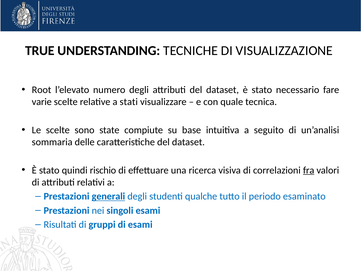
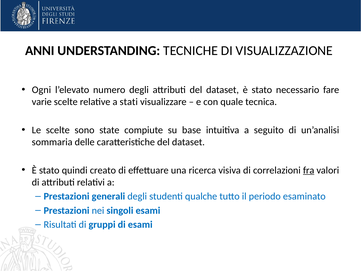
TRUE: TRUE -> ANNI
Root: Root -> Ogni
rischio: rischio -> creato
generali underline: present -> none
